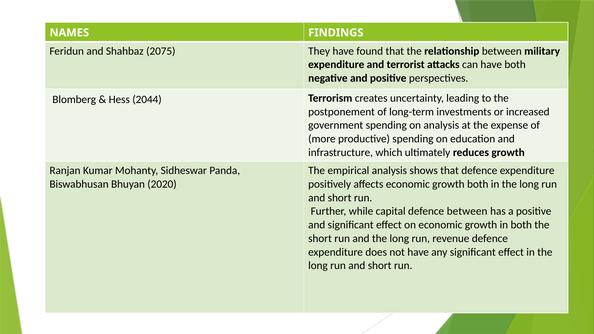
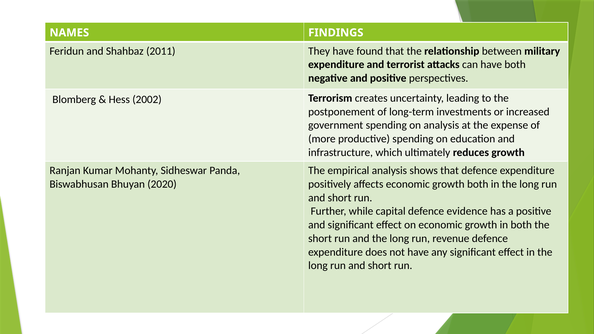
2075: 2075 -> 2011
2044: 2044 -> 2002
defence between: between -> evidence
